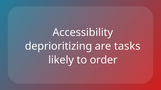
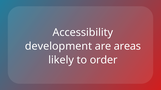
deprioritizing: deprioritizing -> development
tasks: tasks -> areas
